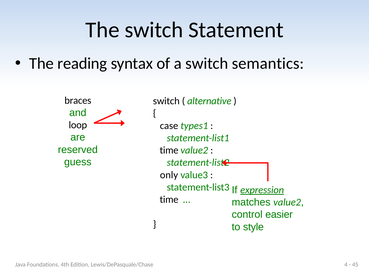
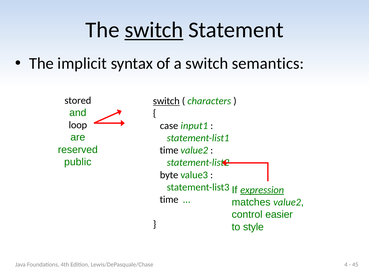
switch at (154, 30) underline: none -> present
reading: reading -> implicit
braces: braces -> stored
switch at (166, 101) underline: none -> present
alternative: alternative -> characters
types1: types1 -> input1
guess: guess -> public
only: only -> byte
